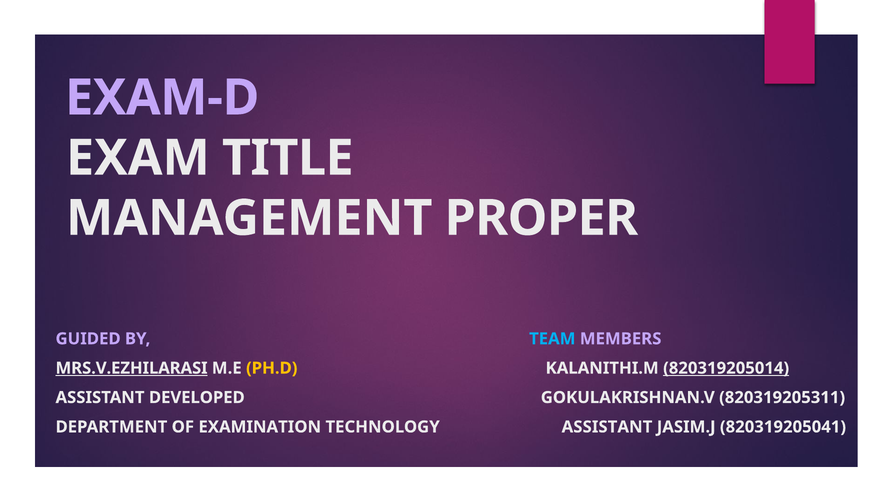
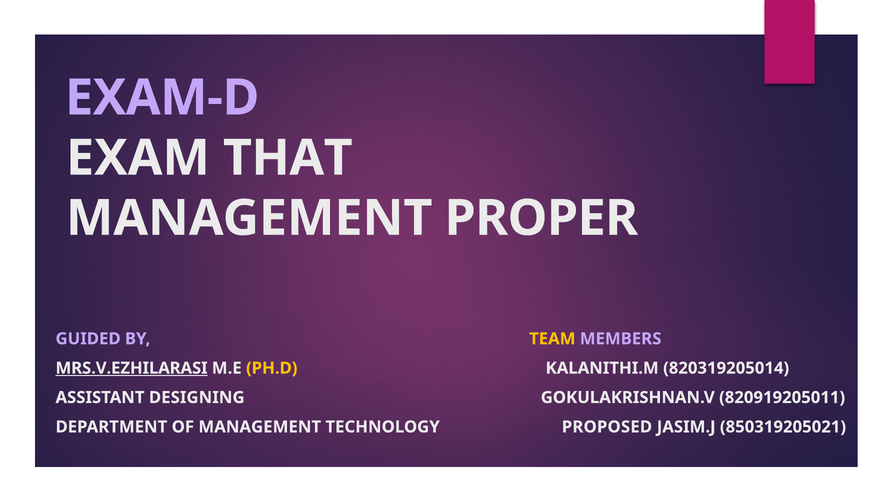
TITLE: TITLE -> THAT
TEAM colour: light blue -> yellow
820319205014 underline: present -> none
DEVELOPED: DEVELOPED -> DESIGNING
820319205311: 820319205311 -> 820919205011
OF EXAMINATION: EXAMINATION -> MANAGEMENT
TECHNOLOGY ASSISTANT: ASSISTANT -> PROPOSED
820319205041: 820319205041 -> 850319205021
